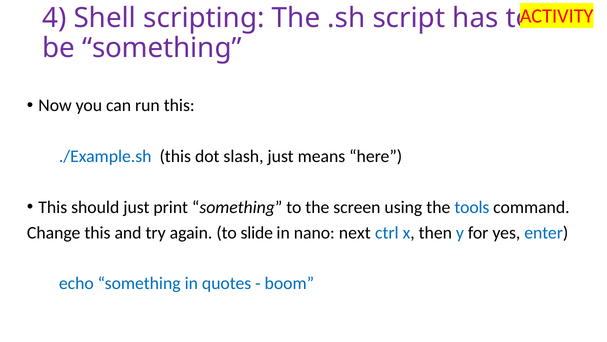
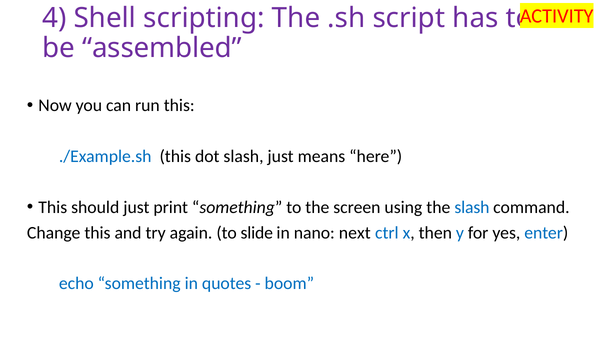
be something: something -> assembled
the tools: tools -> slash
